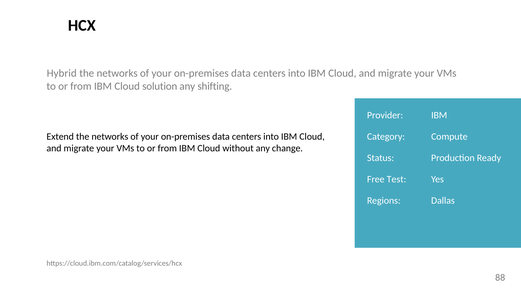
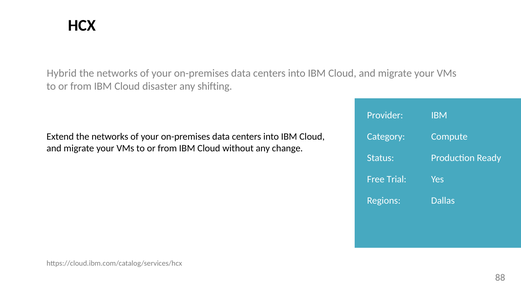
solution: solution -> disaster
Test: Test -> Trial
